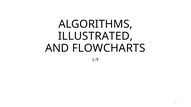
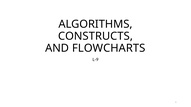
ILLUSTRATED: ILLUSTRATED -> CONSTRUCTS
